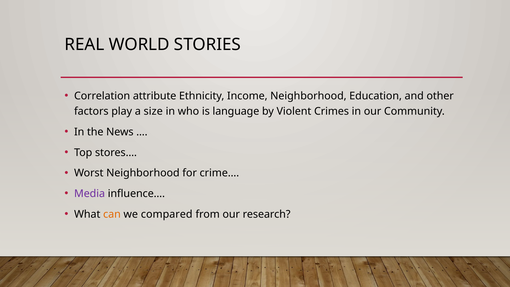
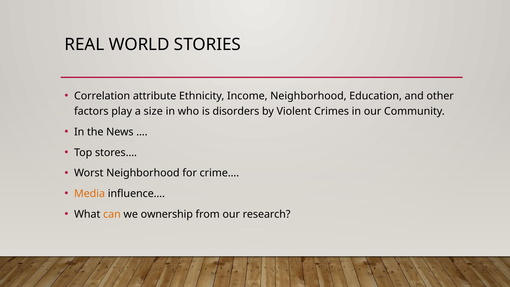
language: language -> disorders
Media colour: purple -> orange
compared: compared -> ownership
